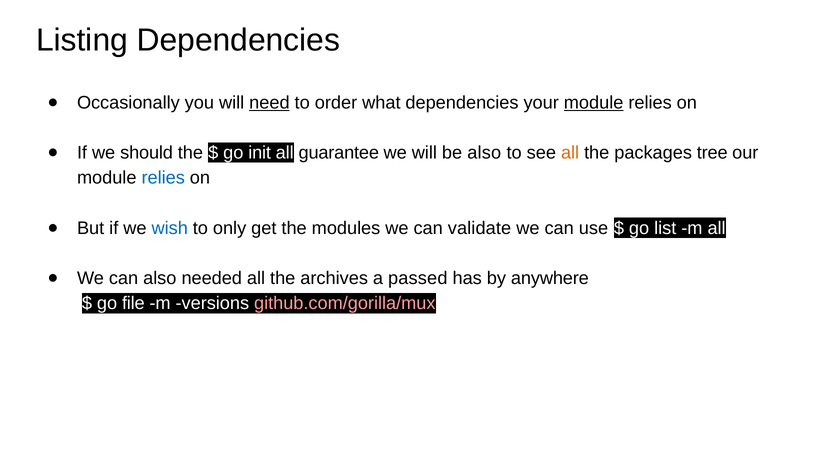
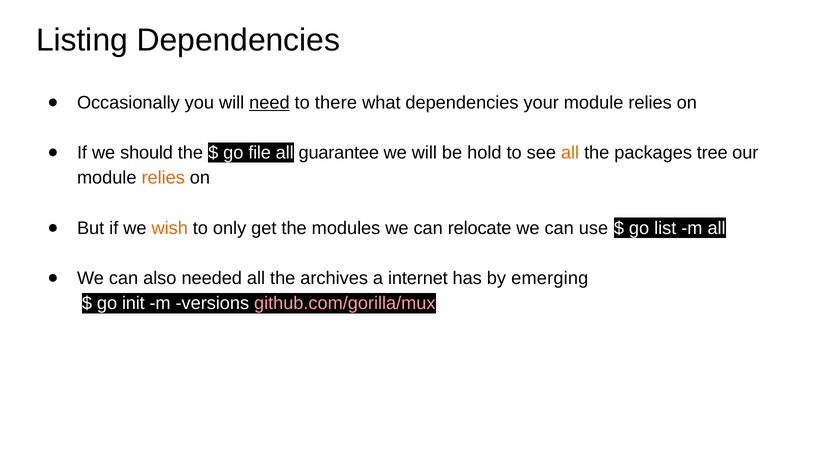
order: order -> there
module at (594, 103) underline: present -> none
init: init -> file
be also: also -> hold
relies at (163, 178) colour: blue -> orange
wish colour: blue -> orange
validate: validate -> relocate
passed: passed -> internet
anywhere: anywhere -> emerging
file: file -> init
